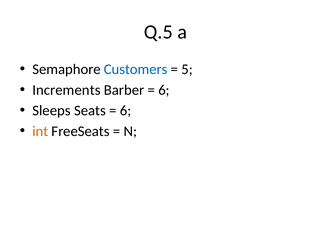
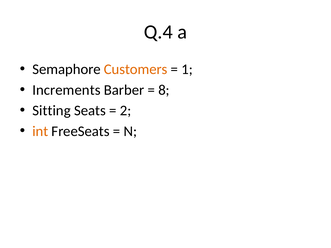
Q.5: Q.5 -> Q.4
Customers colour: blue -> orange
5: 5 -> 1
6 at (164, 90): 6 -> 8
Sleeps: Sleeps -> Sitting
6 at (126, 111): 6 -> 2
